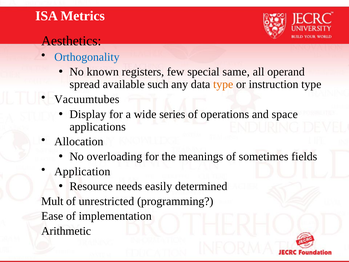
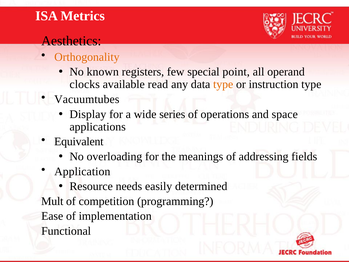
Orthogonality colour: blue -> orange
same: same -> point
spread: spread -> clocks
such: such -> read
Allocation: Allocation -> Equivalent
sometimes: sometimes -> addressing
unrestricted: unrestricted -> competition
Arithmetic: Arithmetic -> Functional
